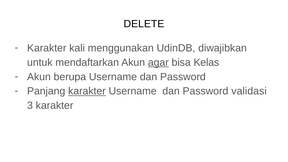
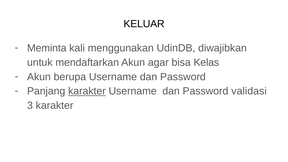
DELETE: DELETE -> KELUAR
Karakter at (47, 48): Karakter -> Meminta
agar underline: present -> none
